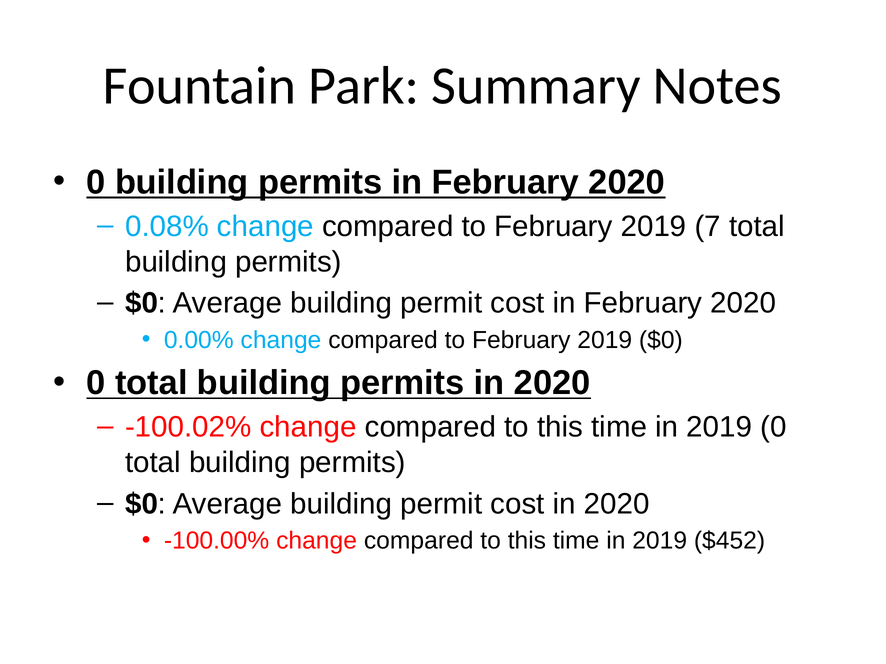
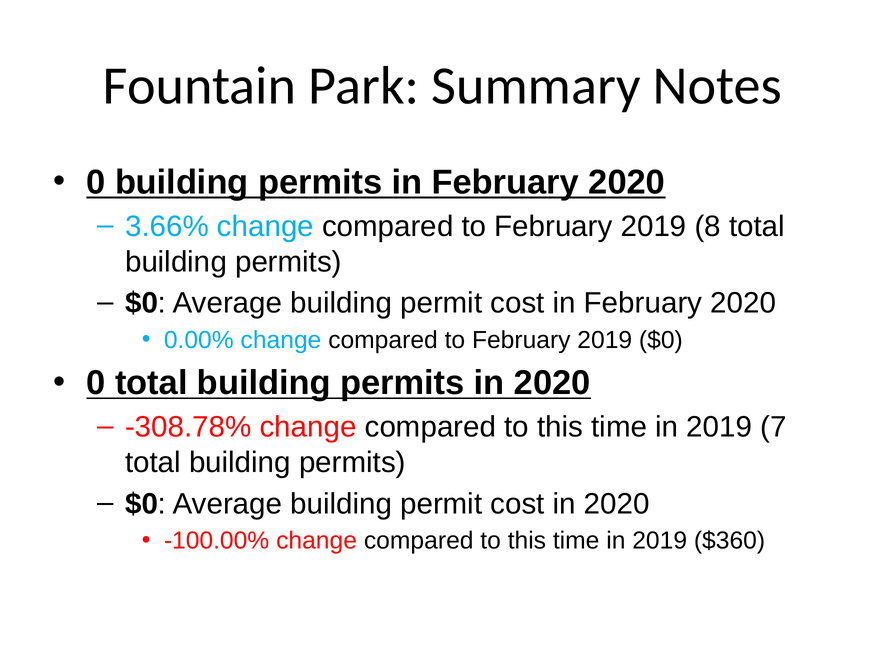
0.08%: 0.08% -> 3.66%
7: 7 -> 8
-100.02%: -100.02% -> -308.78%
2019 0: 0 -> 7
$452: $452 -> $360
